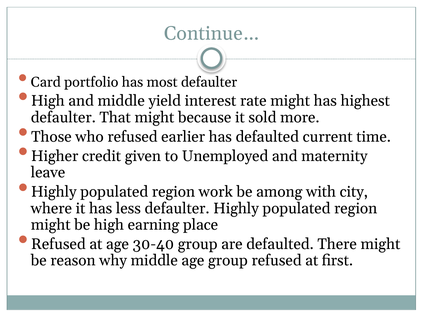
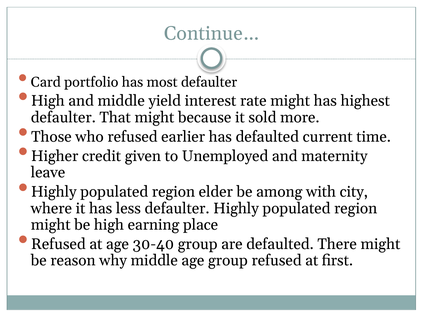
work: work -> elder
